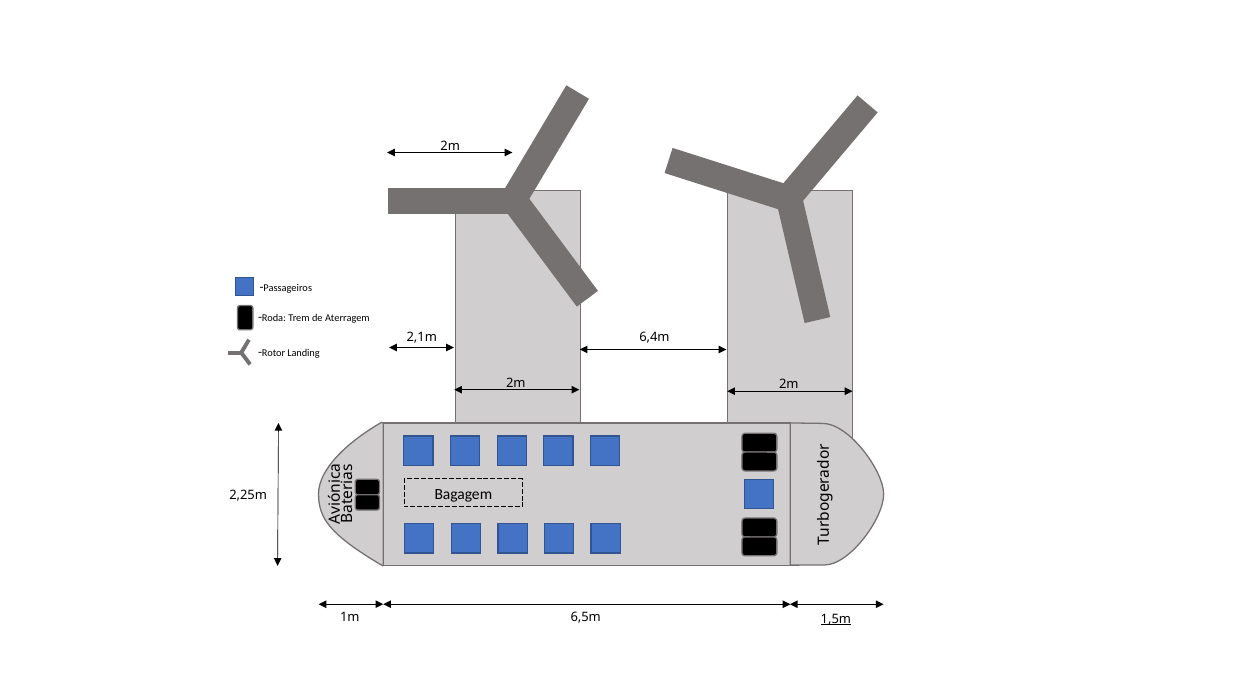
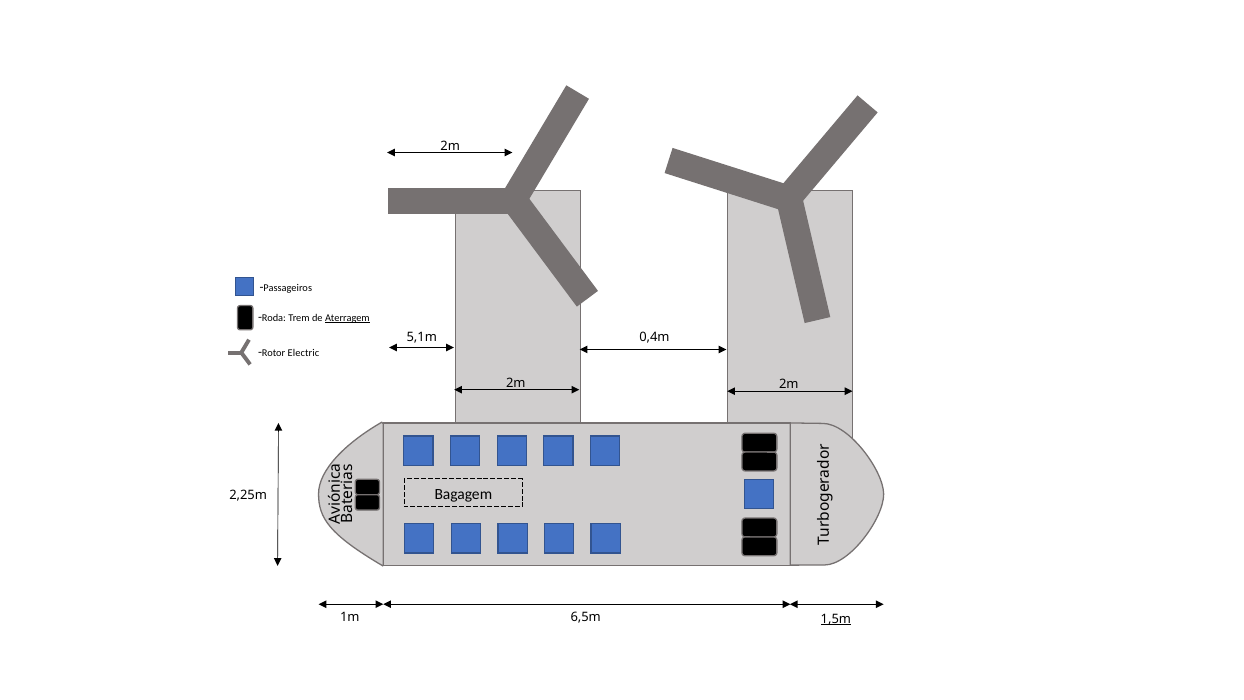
Aterragem underline: none -> present
2,1m: 2,1m -> 5,1m
6,4m: 6,4m -> 0,4m
Landing: Landing -> Electric
